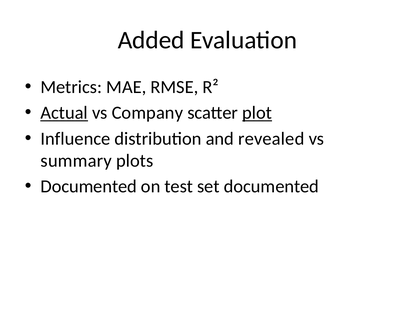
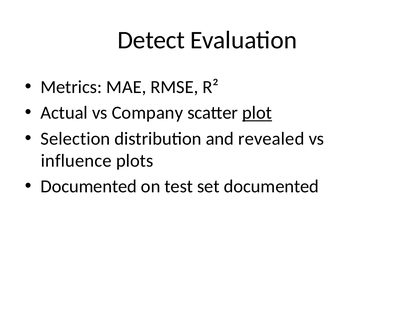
Added: Added -> Detect
Actual underline: present -> none
Influence: Influence -> Selection
summary: summary -> influence
